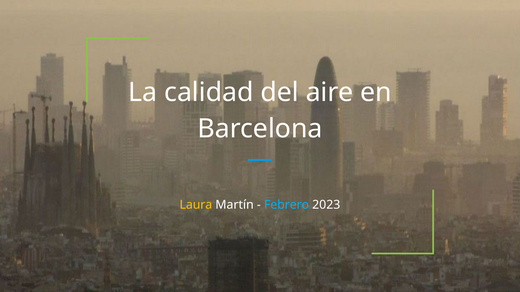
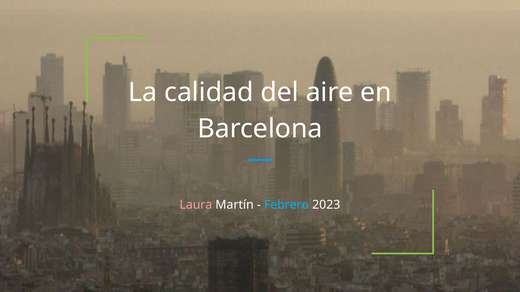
Laura colour: yellow -> pink
